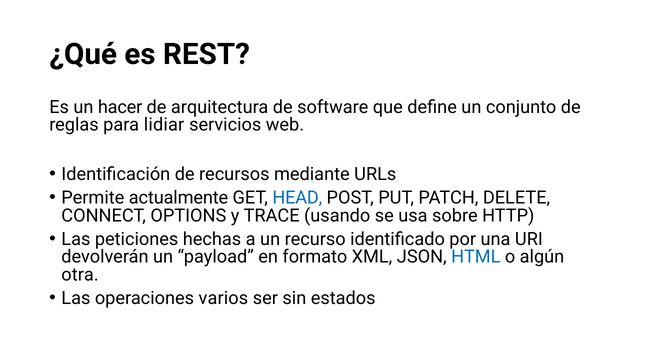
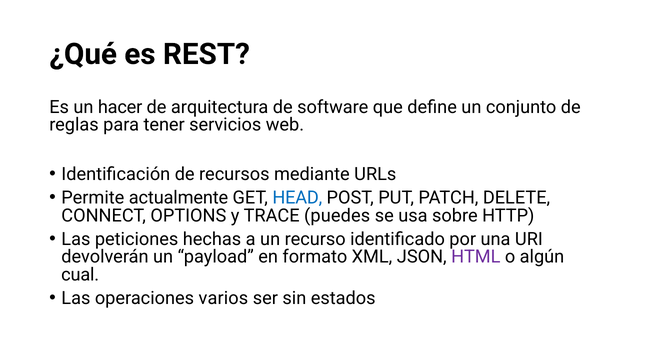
lidiar: lidiar -> tener
usando: usando -> puedes
HTML colour: blue -> purple
otra: otra -> cual
